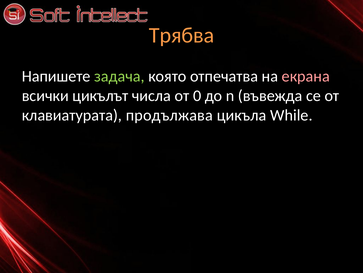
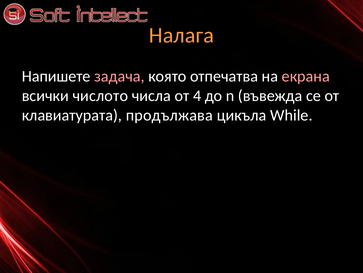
Трябва: Трябва -> Налага
задача colour: light green -> pink
цикълът: цикълът -> числото
0: 0 -> 4
